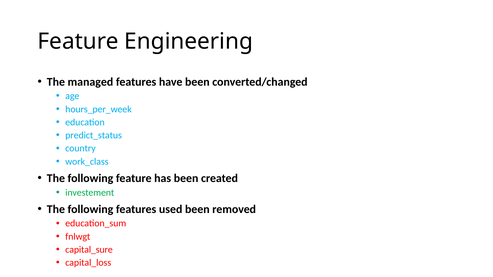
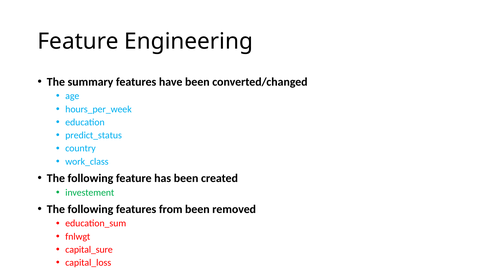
managed: managed -> summary
used: used -> from
